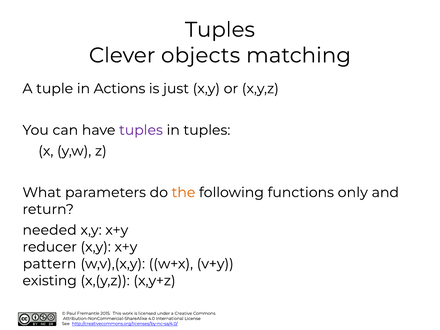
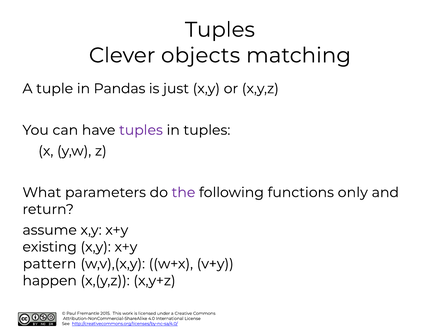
Actions: Actions -> Pandas
the colour: orange -> purple
needed: needed -> assume
reducer: reducer -> existing
existing: existing -> happen
